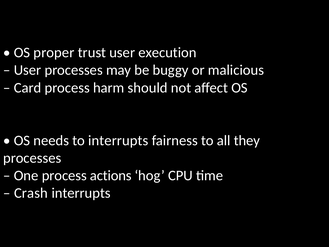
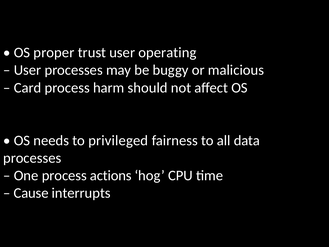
execution: execution -> operating
to interrupts: interrupts -> privileged
they: they -> data
Crash: Crash -> Cause
